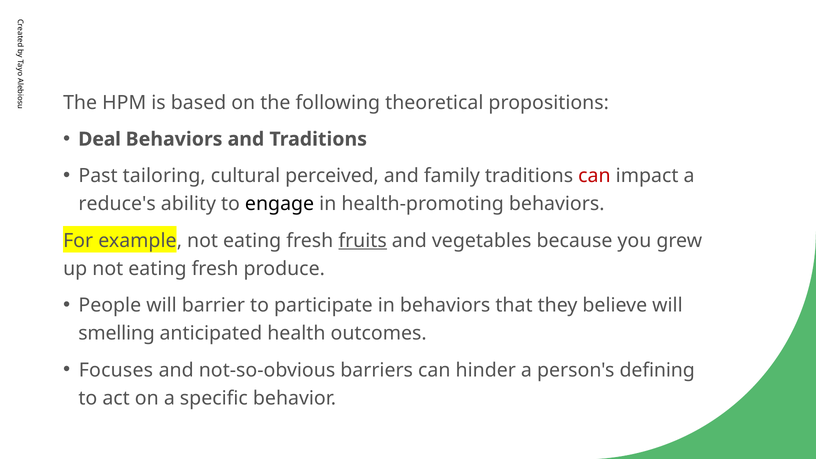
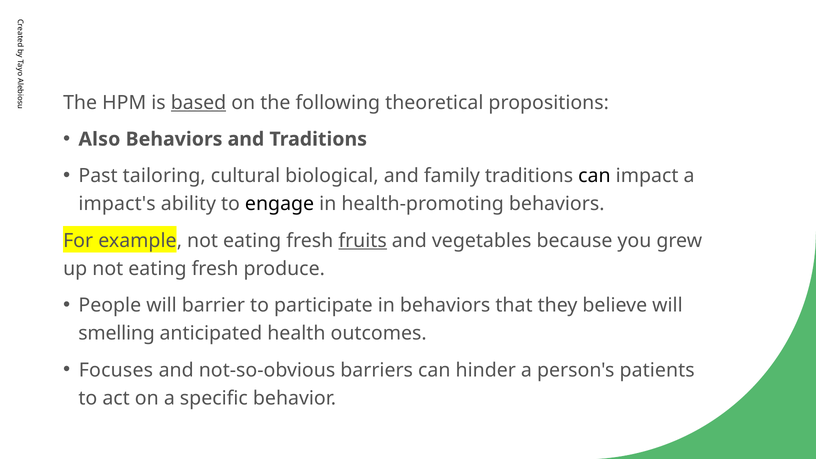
based underline: none -> present
Deal: Deal -> Also
perceived: perceived -> biological
can at (594, 176) colour: red -> black
reduce's: reduce's -> impact's
defining: defining -> patients
